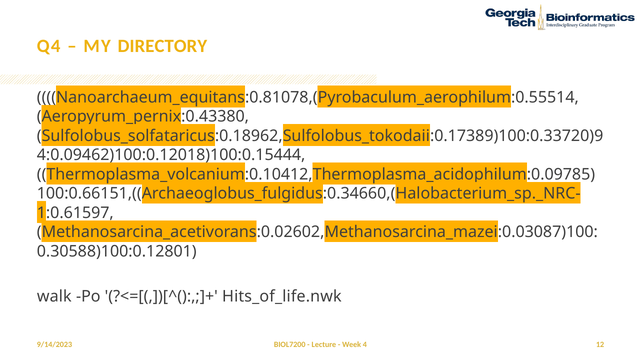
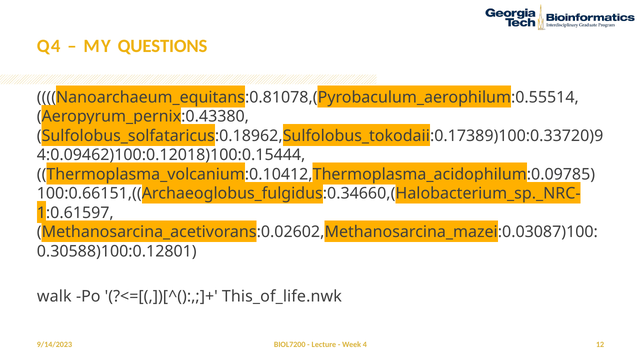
DIRECTORY: DIRECTORY -> QUESTIONS
Hits_of_life.nwk: Hits_of_life.nwk -> This_of_life.nwk
